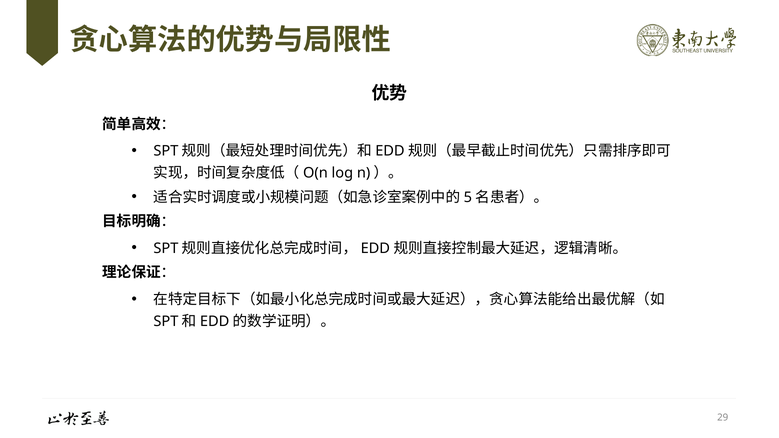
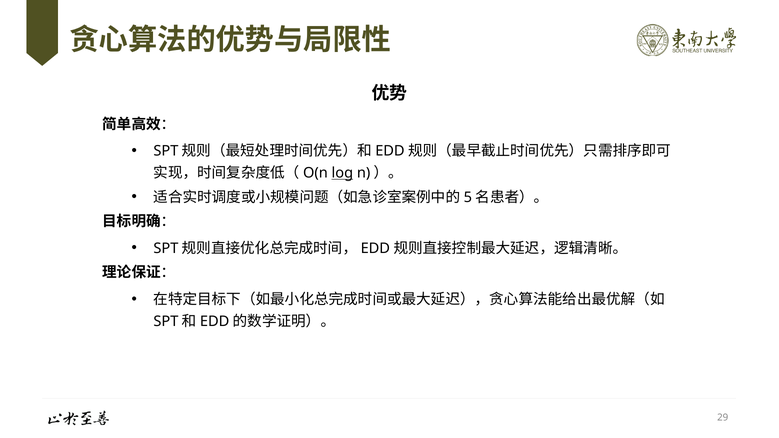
log underline: none -> present
